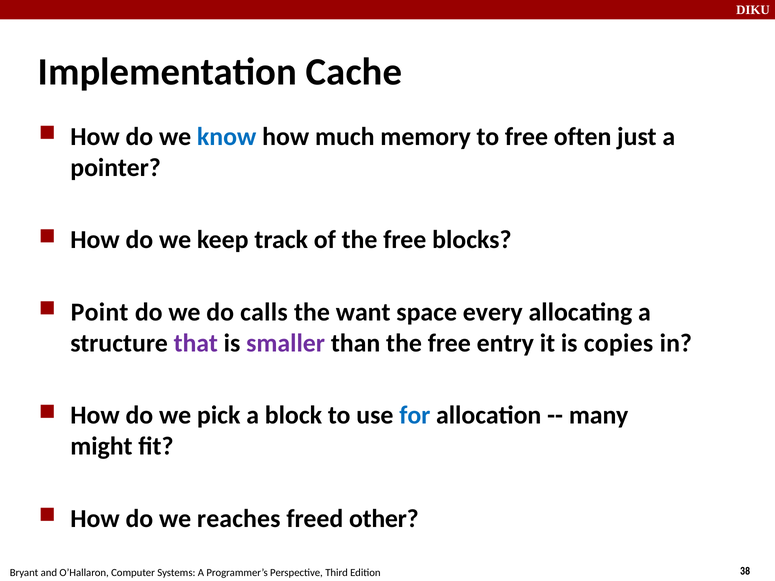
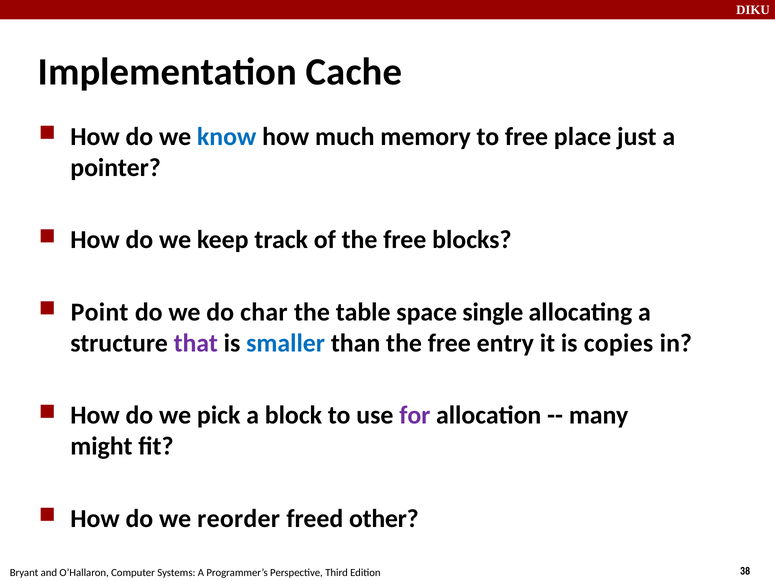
often: often -> place
calls: calls -> char
want: want -> table
every: every -> single
smaller colour: purple -> blue
for colour: blue -> purple
reaches: reaches -> reorder
